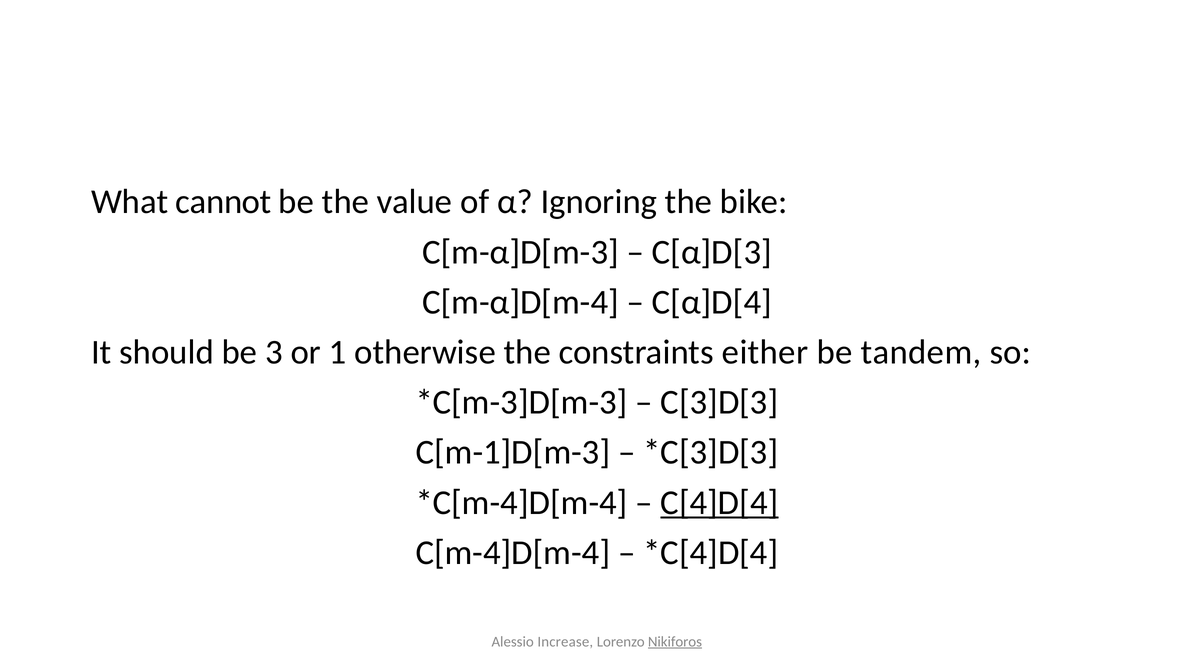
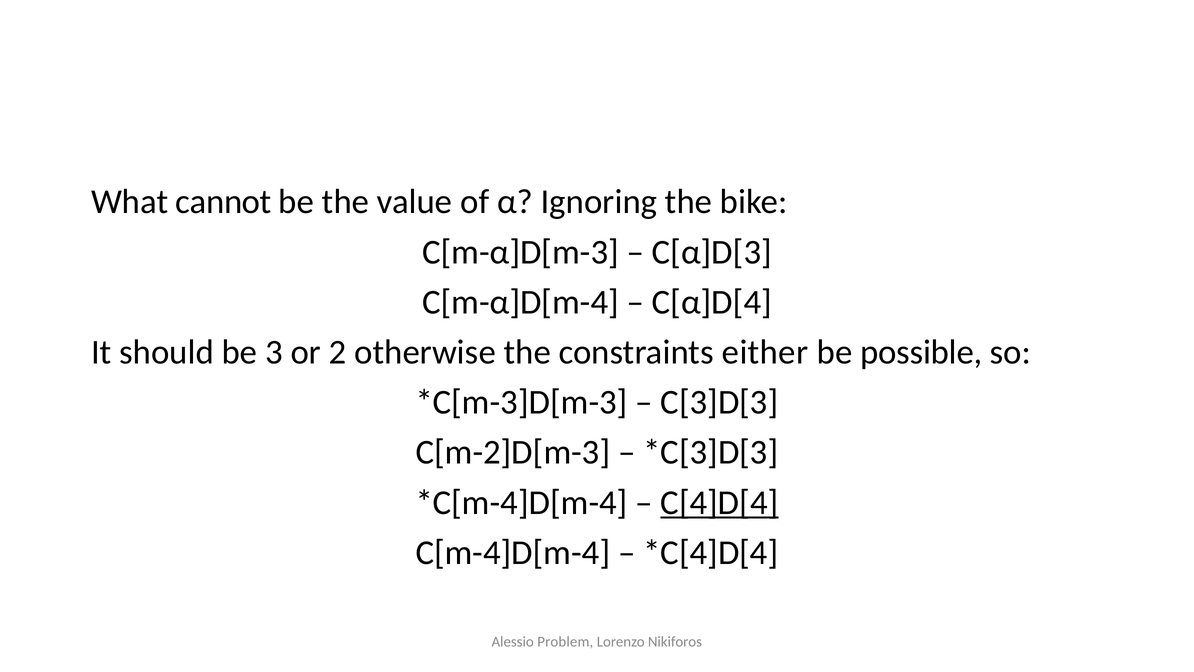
1: 1 -> 2
tandem: tandem -> possible
C[m-1]D[m-3: C[m-1]D[m-3 -> C[m-2]D[m-3
Increase: Increase -> Problem
Nikiforos underline: present -> none
